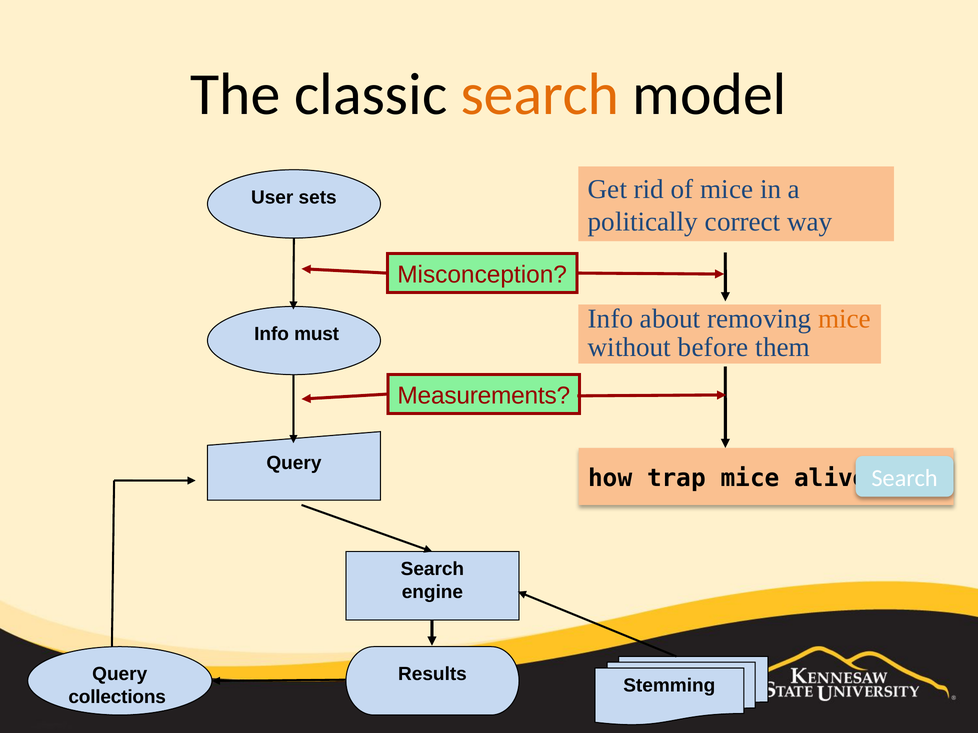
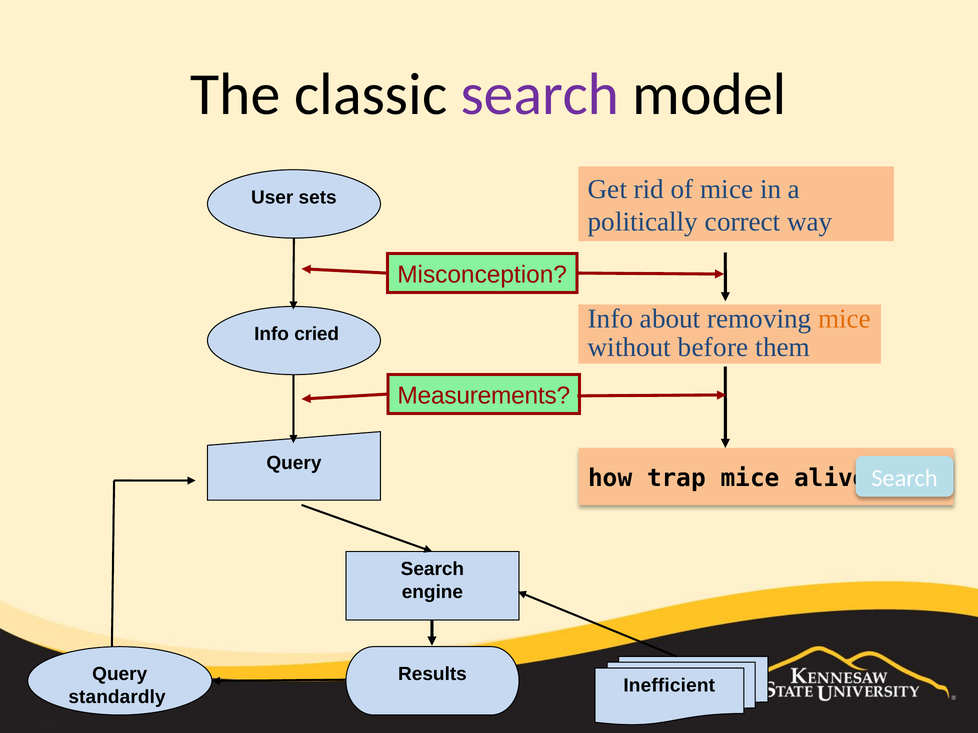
search at (540, 95) colour: orange -> purple
must: must -> cried
Stemming: Stemming -> Inefficient
collections: collections -> standardly
